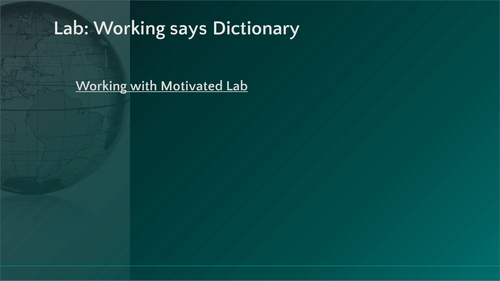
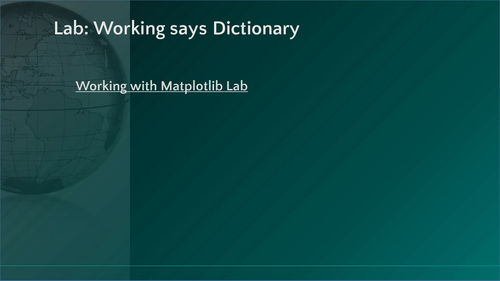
Motivated: Motivated -> Matplotlib
